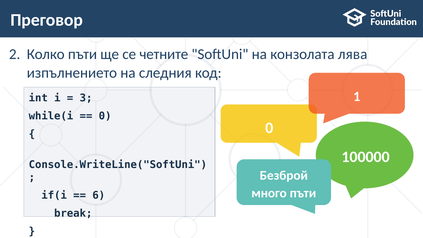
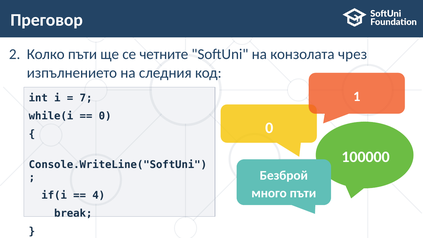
лява: лява -> чрез
3: 3 -> 7
6: 6 -> 4
